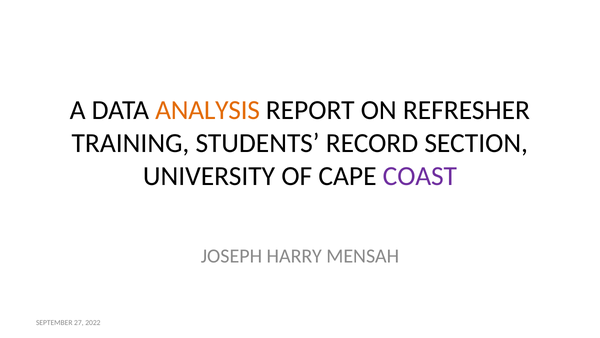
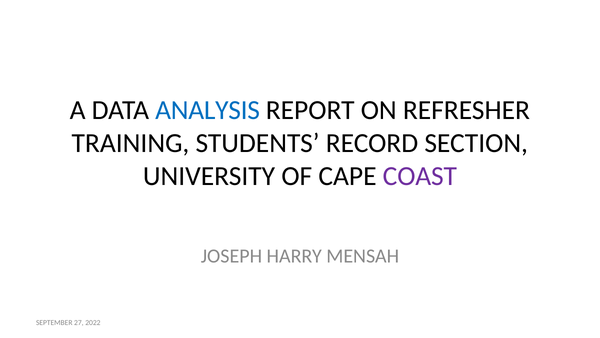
ANALYSIS colour: orange -> blue
